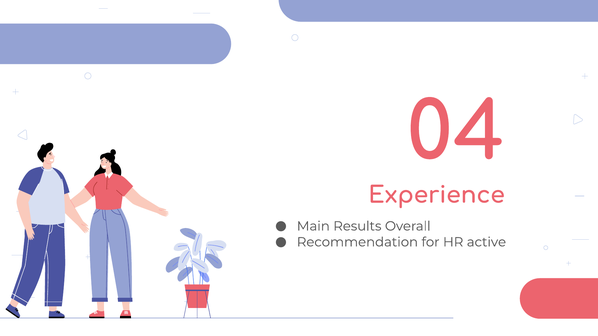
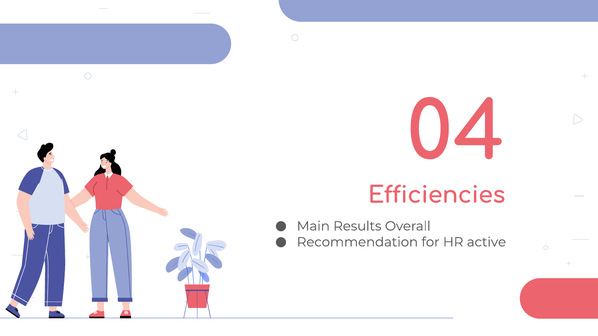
Experience: Experience -> Efficiencies
